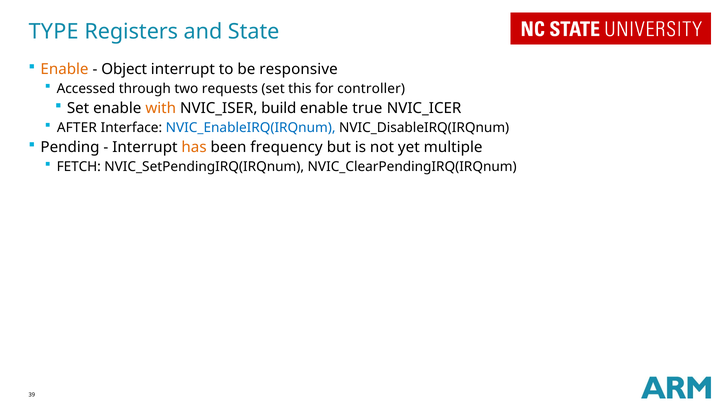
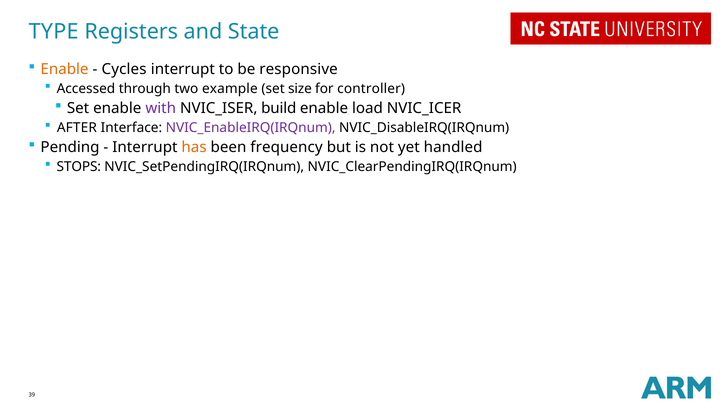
Object: Object -> Cycles
requests: requests -> example
this: this -> size
with colour: orange -> purple
true: true -> load
NVIC_EnableIRQ(IRQnum colour: blue -> purple
multiple: multiple -> handled
FETCH: FETCH -> STOPS
